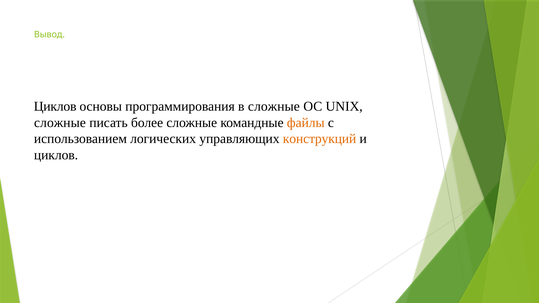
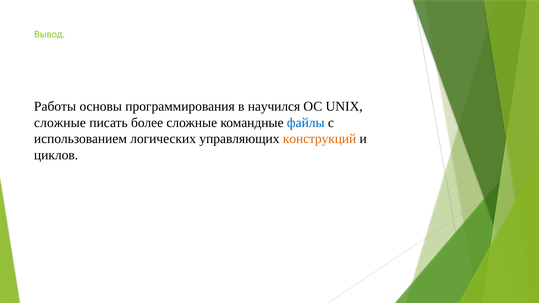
Циклов at (55, 107): Циклов -> Работы
в сложные: сложные -> научился
файлы colour: orange -> blue
